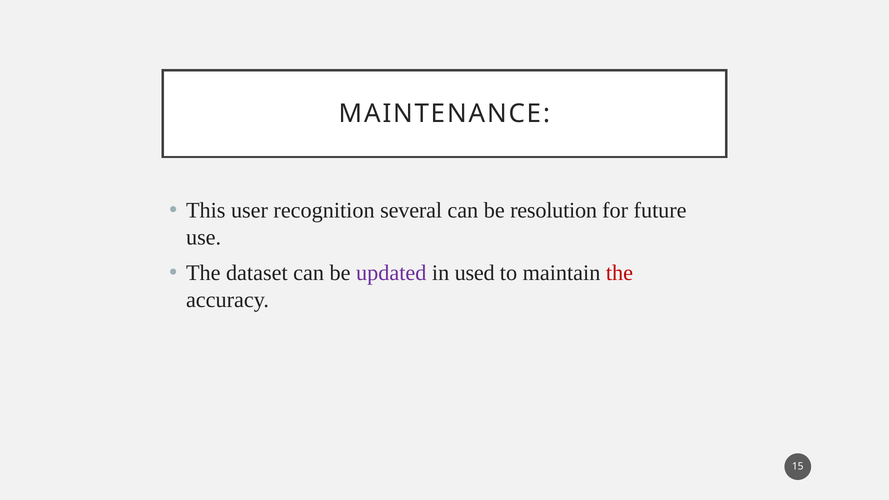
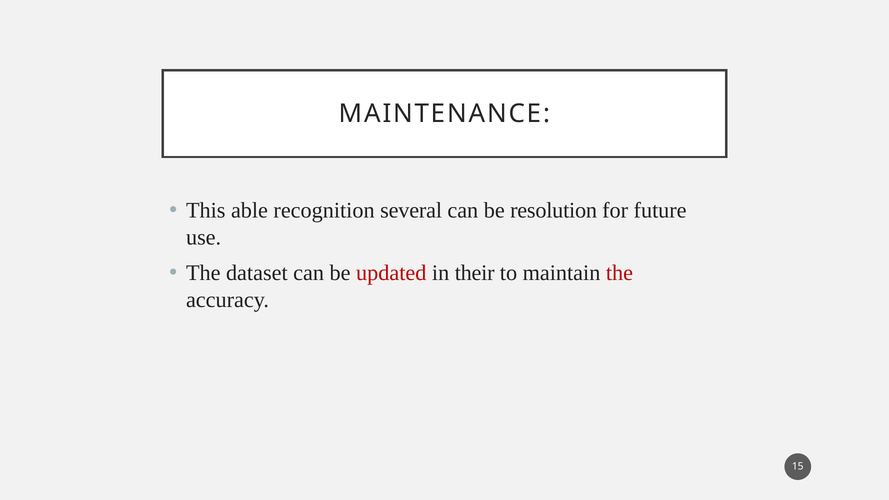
user: user -> able
updated colour: purple -> red
used: used -> their
